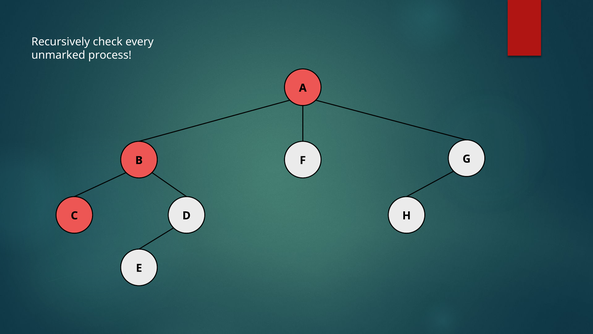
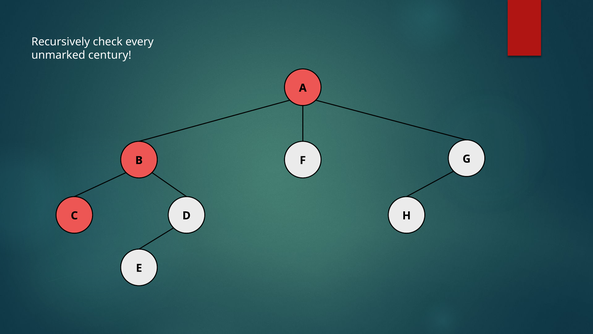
process: process -> century
